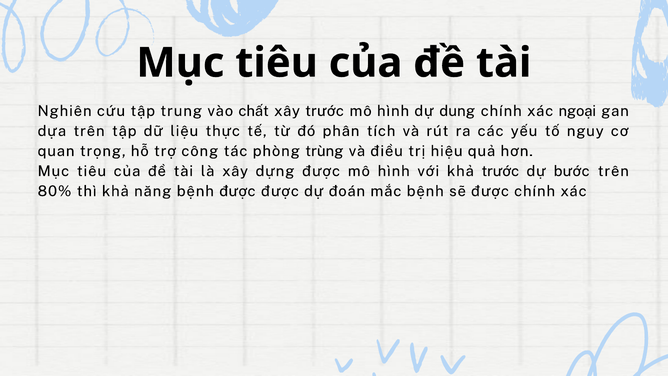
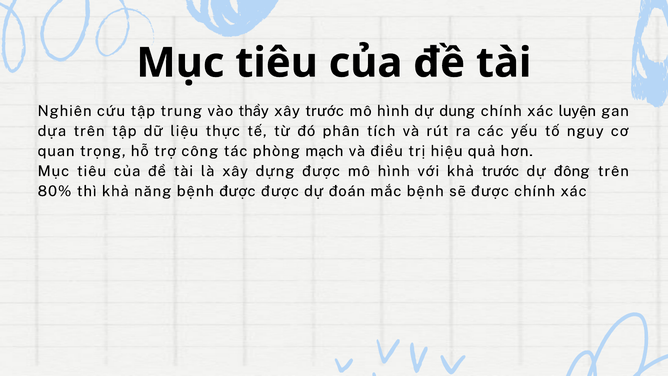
chất: chất -> thầy
ngoại: ngoại -> luyện
trùng: trùng -> mạch
bước: bước -> đông
